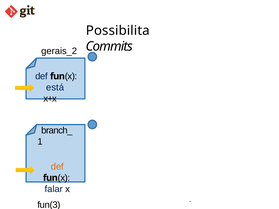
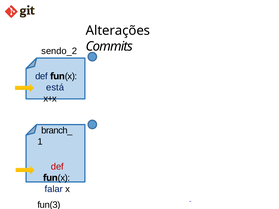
Possibilita: Possibilita -> Alterações
gerais_2: gerais_2 -> sendo_2
def at (57, 167) colour: orange -> red
